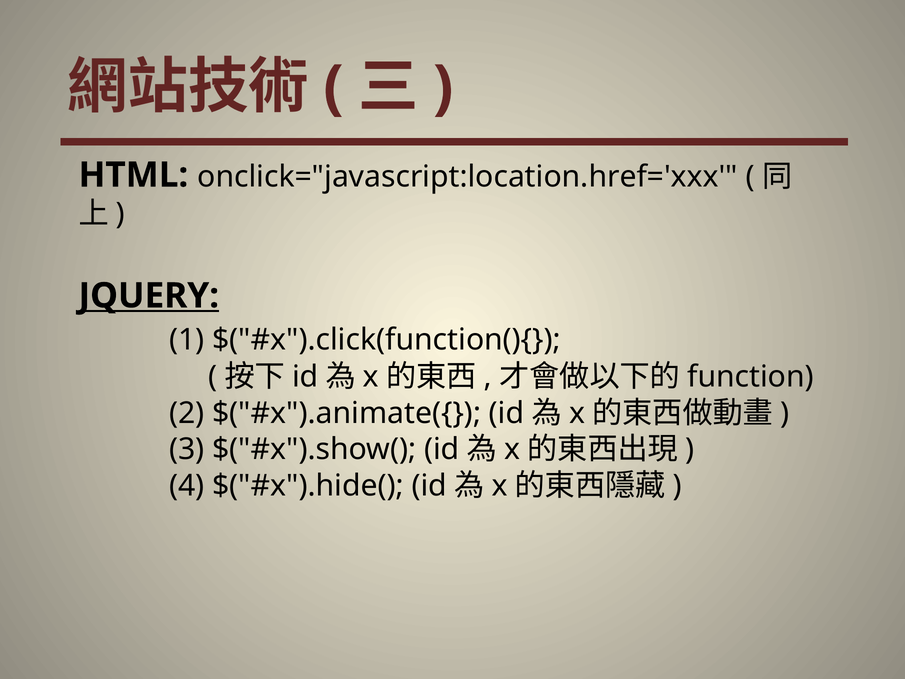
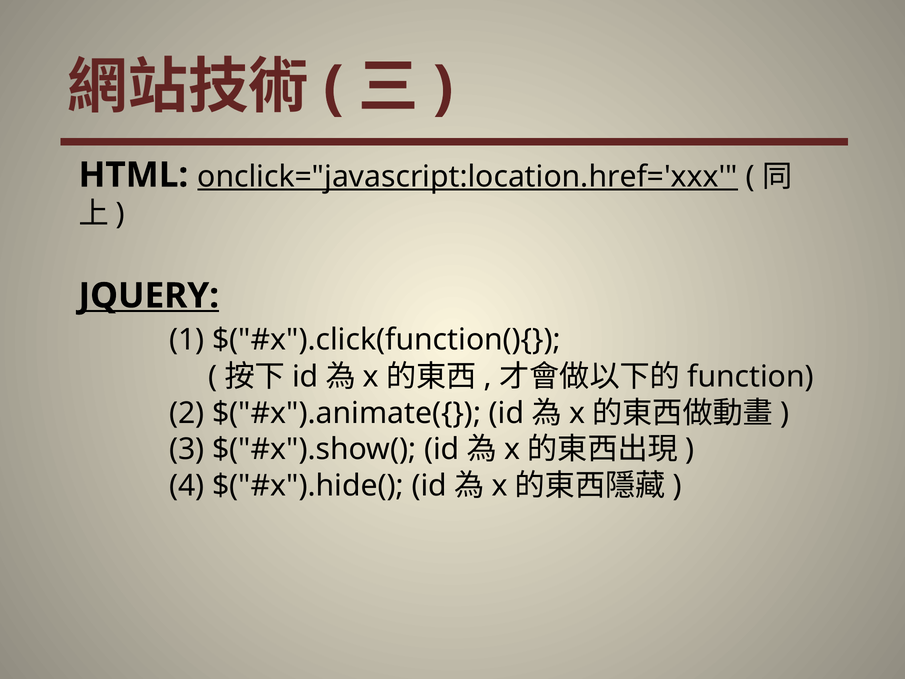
onclick="javascript:location.href='xxx underline: none -> present
